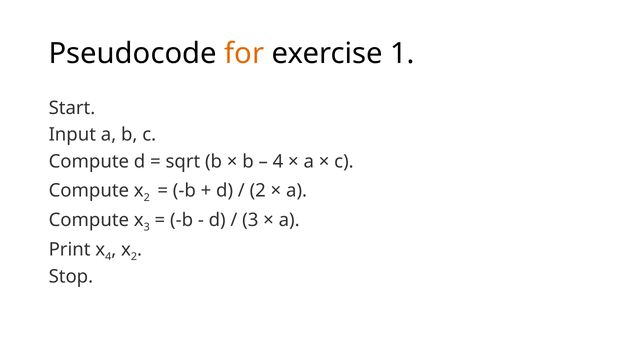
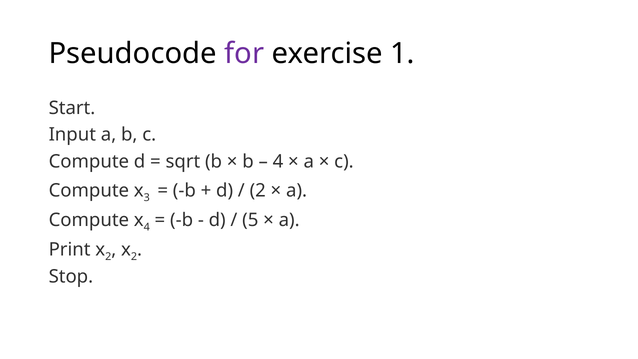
for colour: orange -> purple
2 at (147, 198): 2 -> 3
3 at (147, 227): 3 -> 4
3 at (250, 220): 3 -> 5
4 at (108, 257): 4 -> 2
